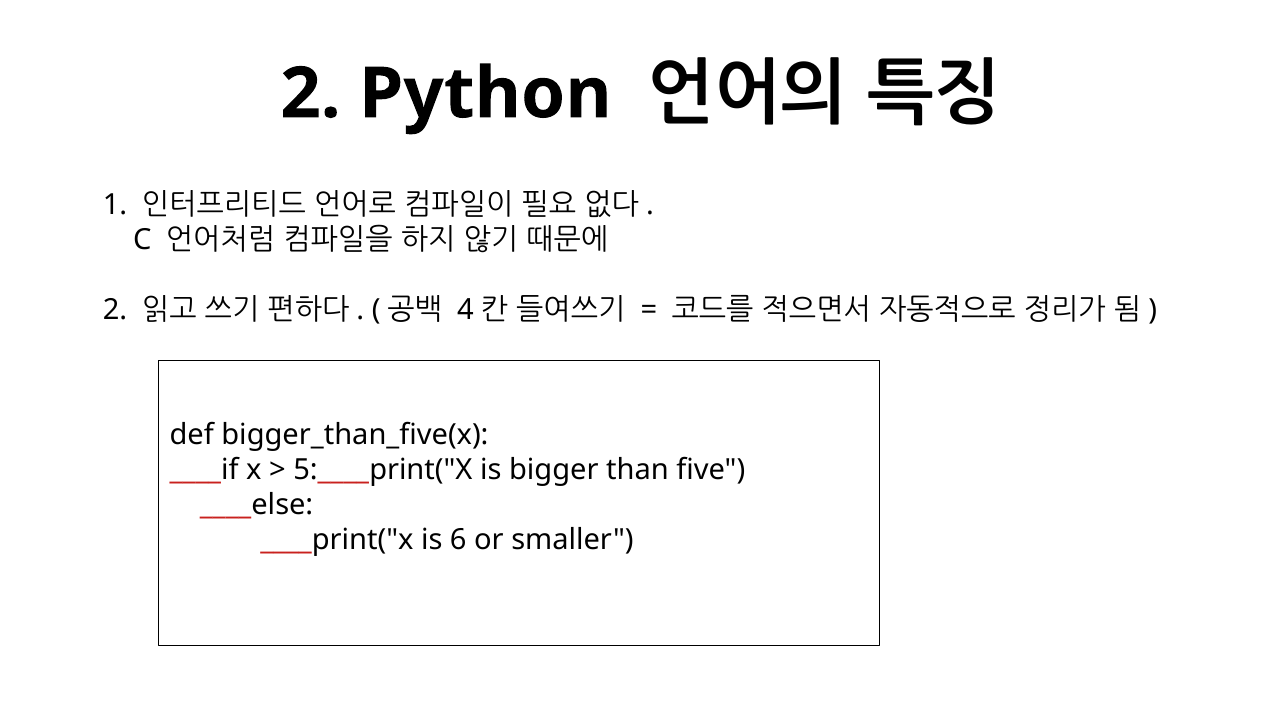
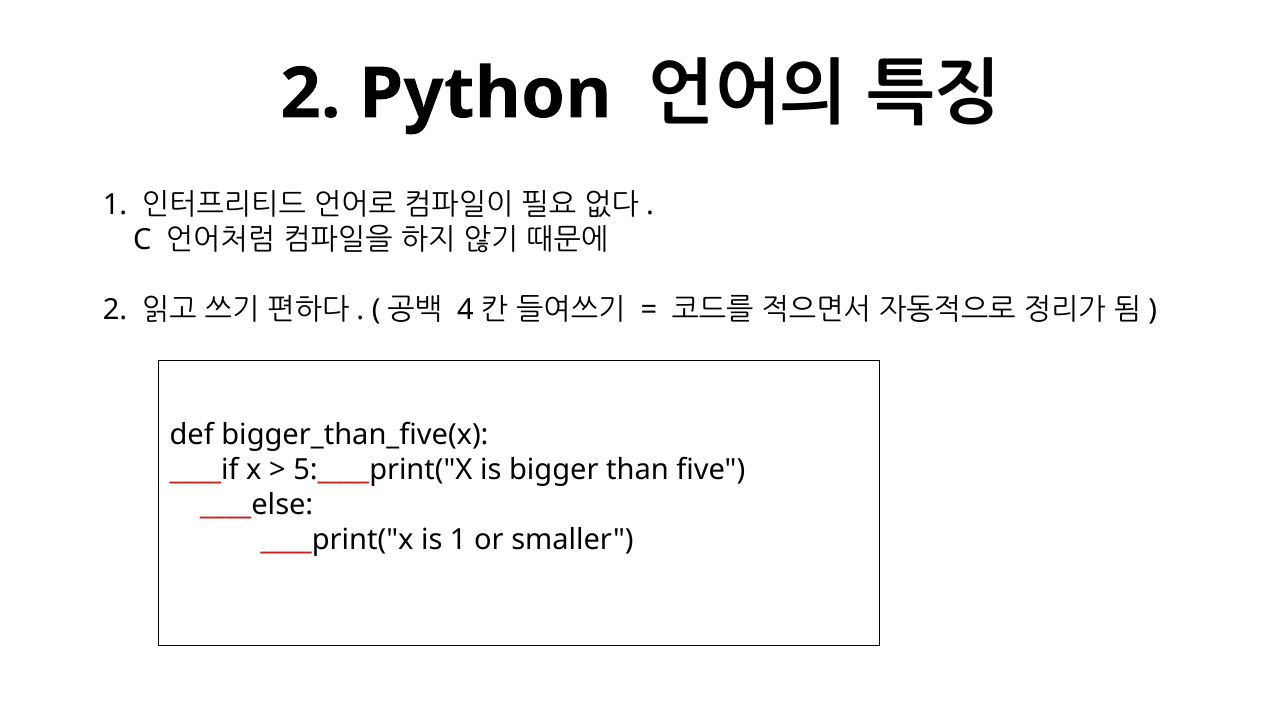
is 6: 6 -> 1
